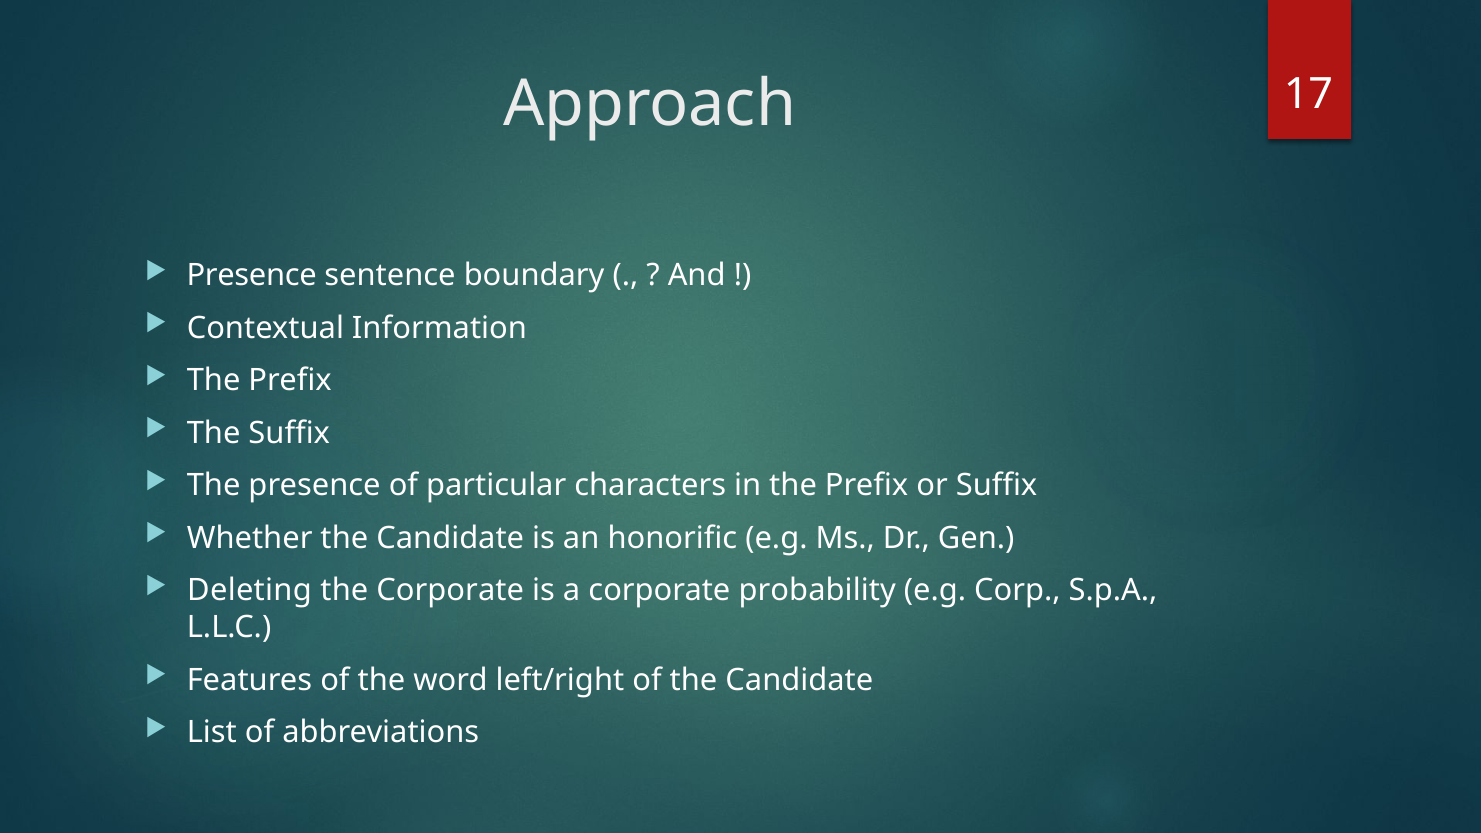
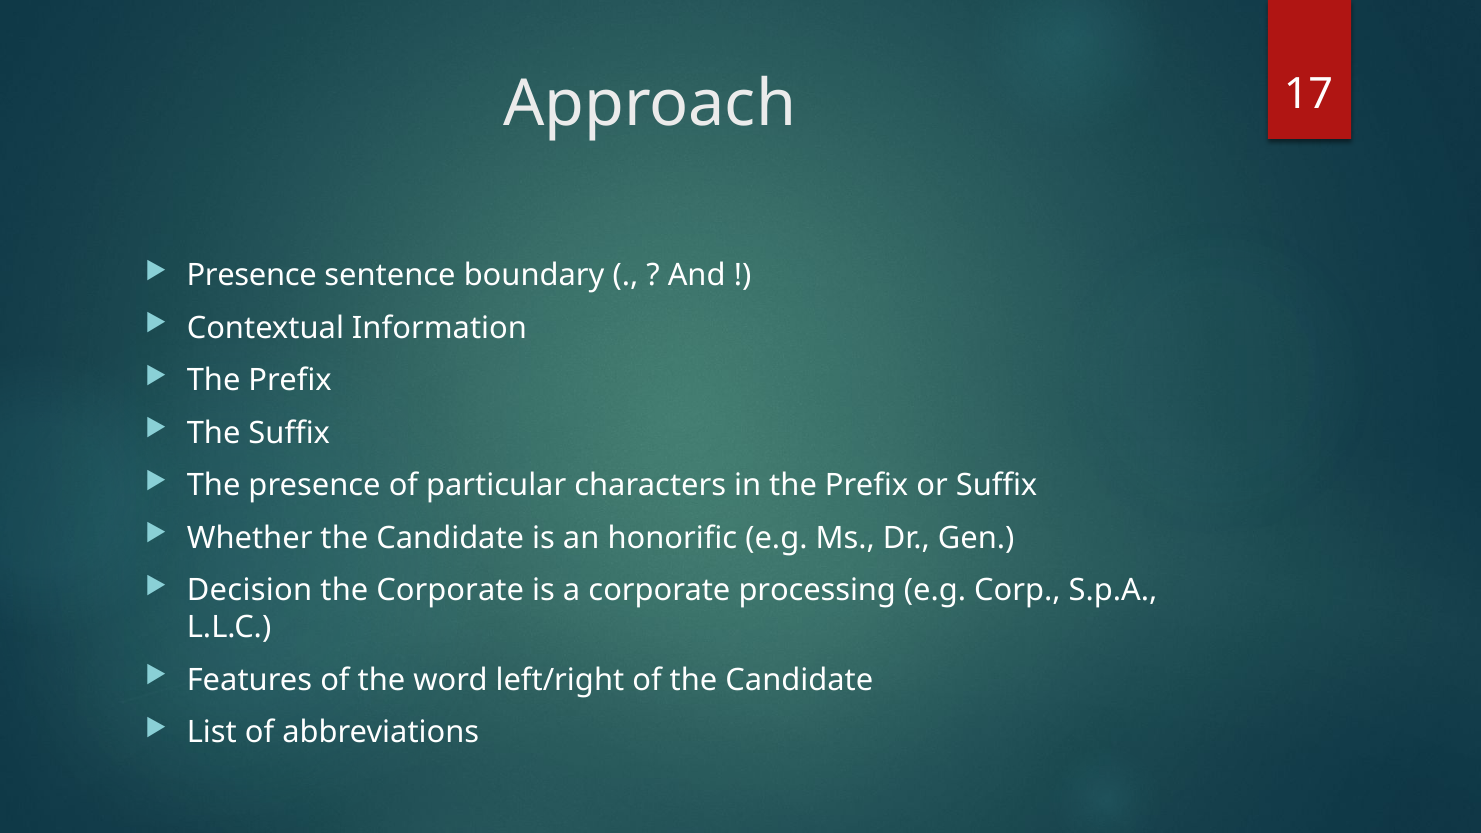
Deleting: Deleting -> Decision
probability: probability -> processing
